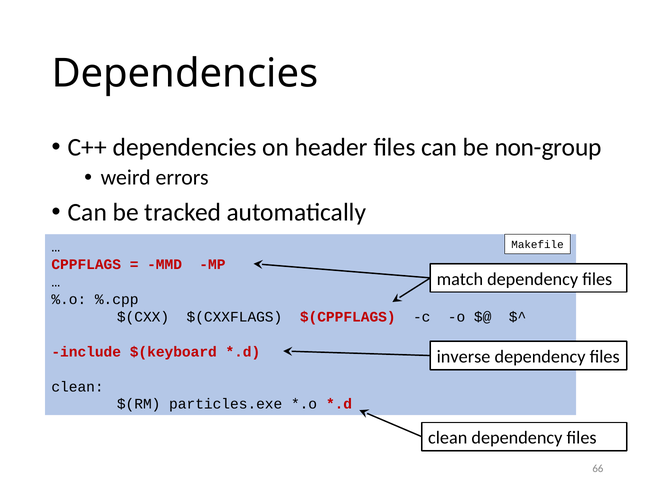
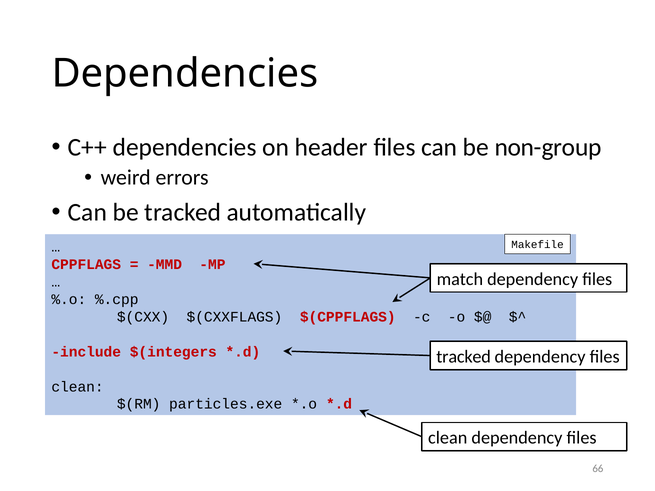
$(keyboard: $(keyboard -> $(integers
inverse at (464, 357): inverse -> tracked
